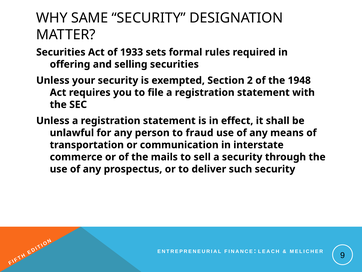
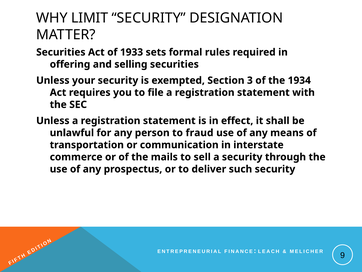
SAME: SAME -> LIMIT
2: 2 -> 3
1948: 1948 -> 1934
